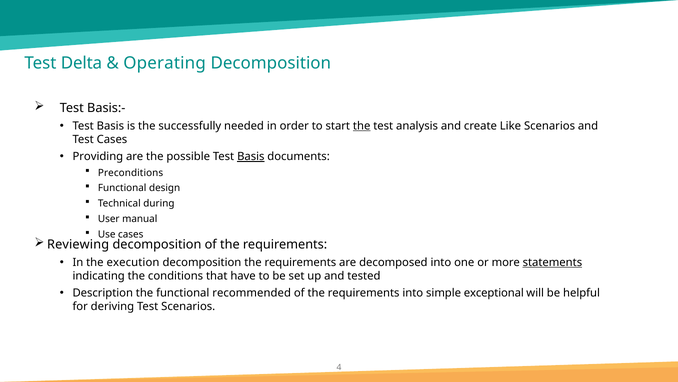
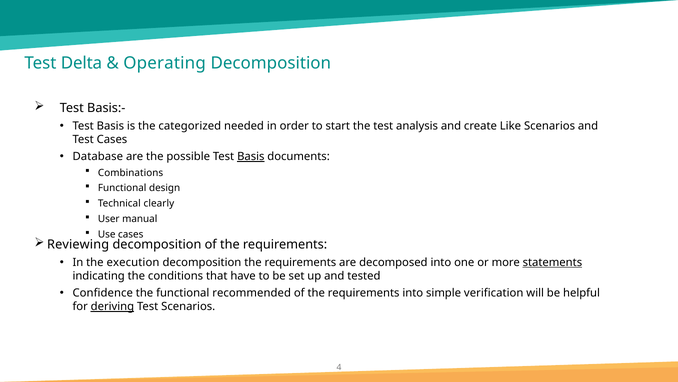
successfully: successfully -> categorized
the at (362, 126) underline: present -> none
Providing: Providing -> Database
Preconditions: Preconditions -> Combinations
during: during -> clearly
Description: Description -> Confidence
exceptional: exceptional -> verification
deriving underline: none -> present
